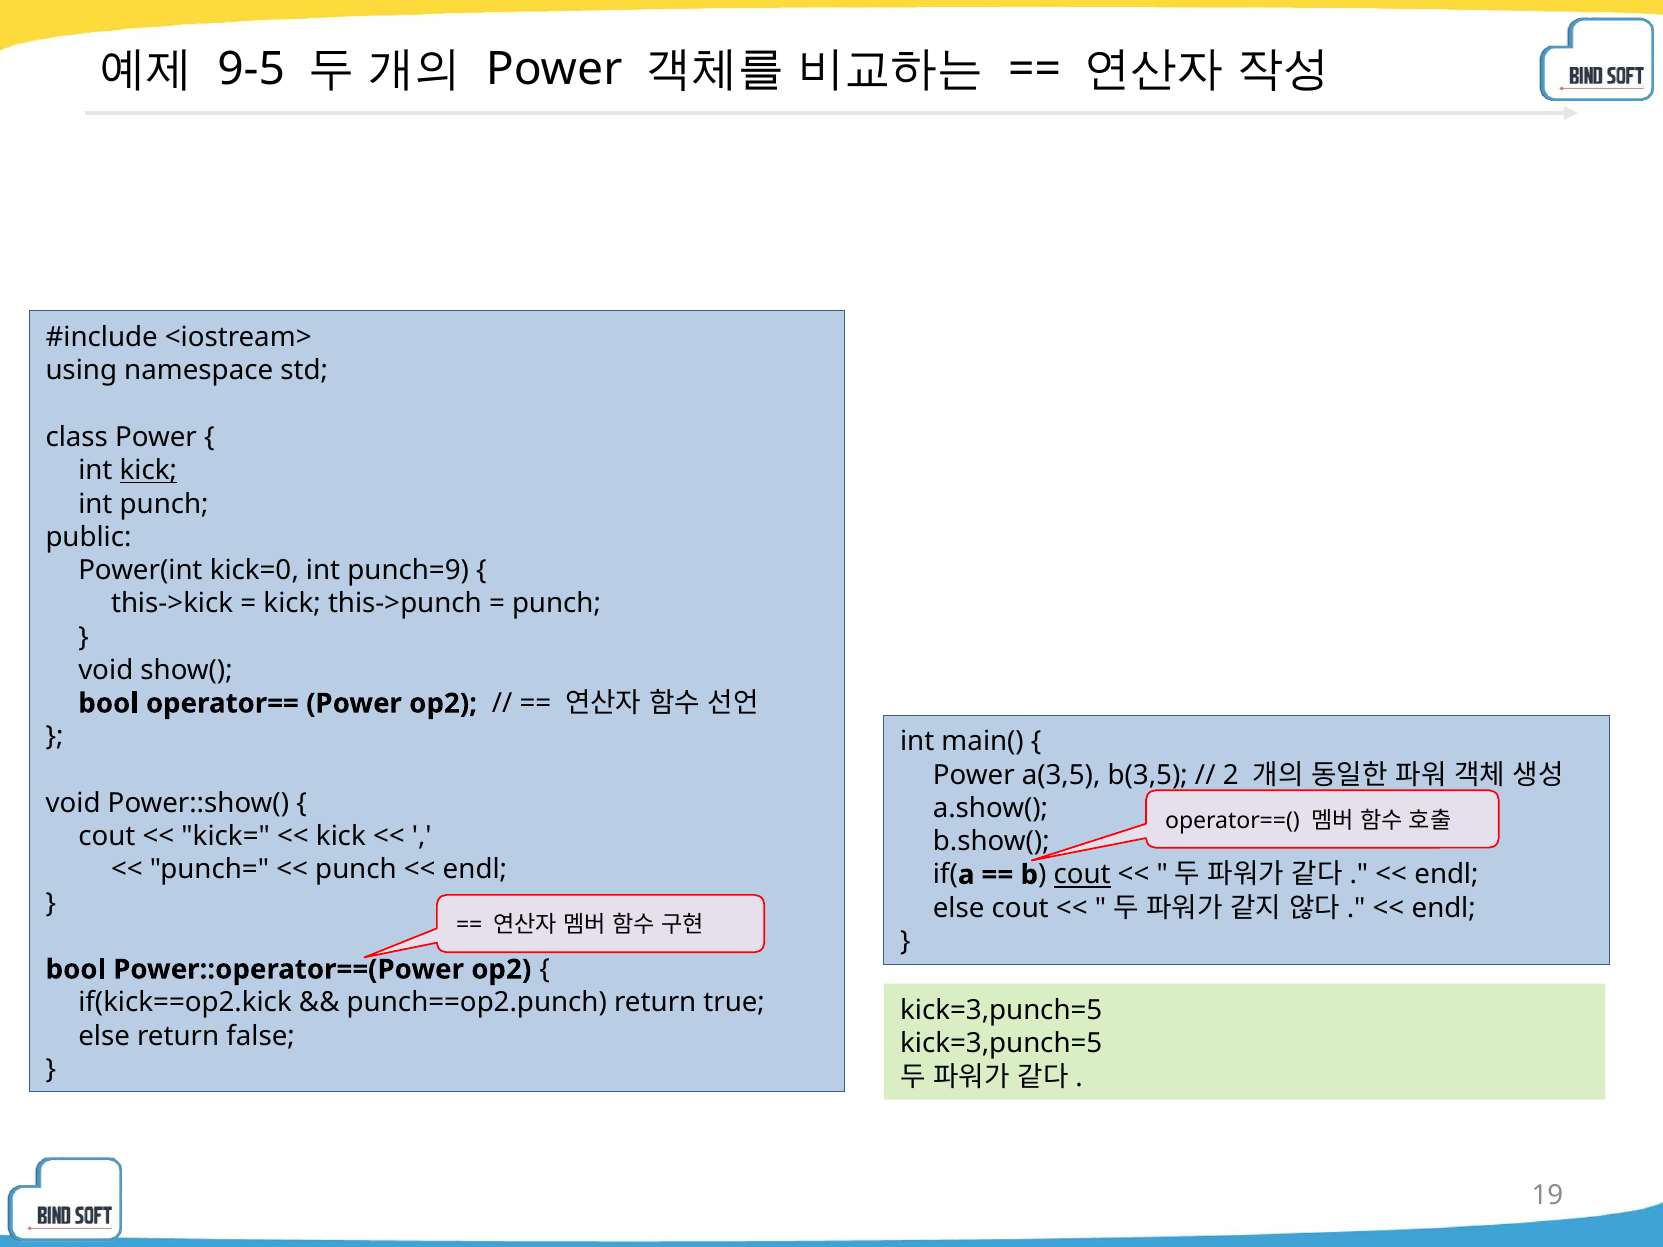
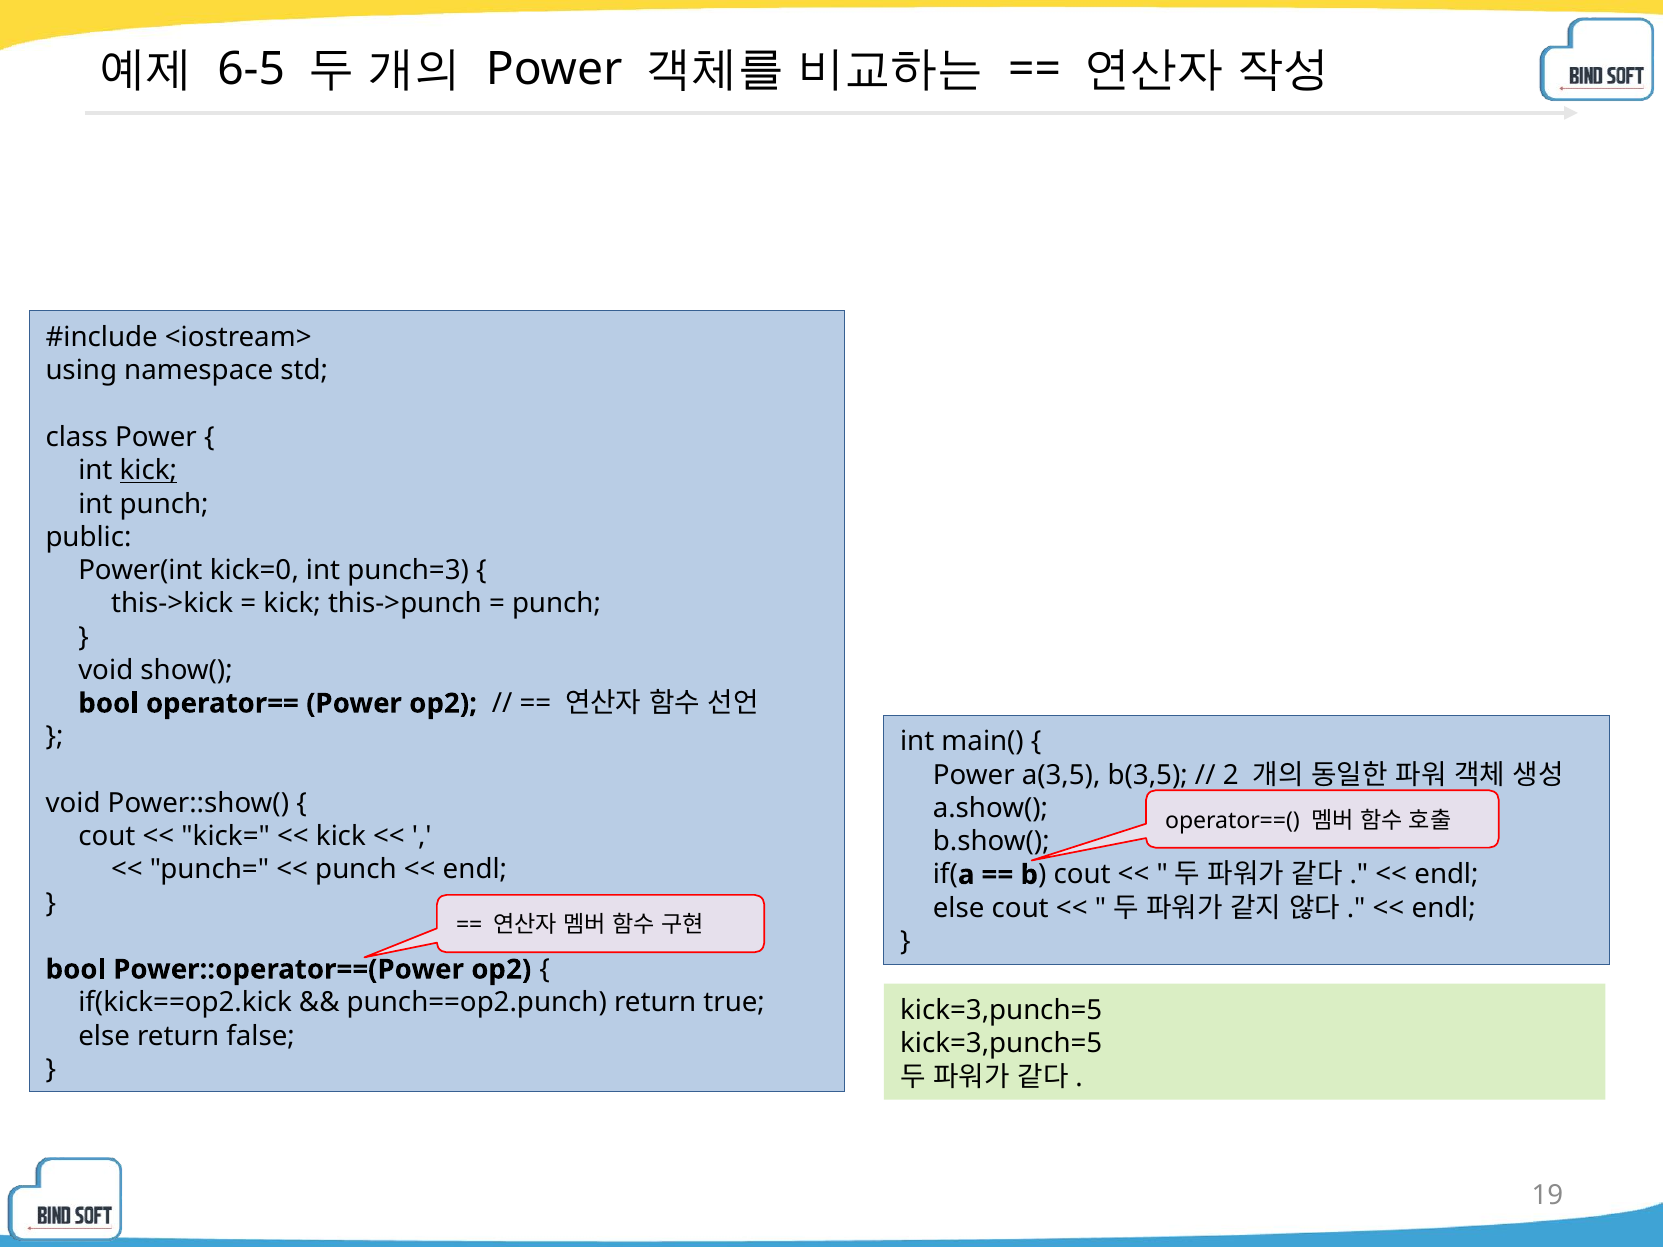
9-5: 9-5 -> 6-5
punch=9: punch=9 -> punch=3
cout at (1082, 875) underline: present -> none
